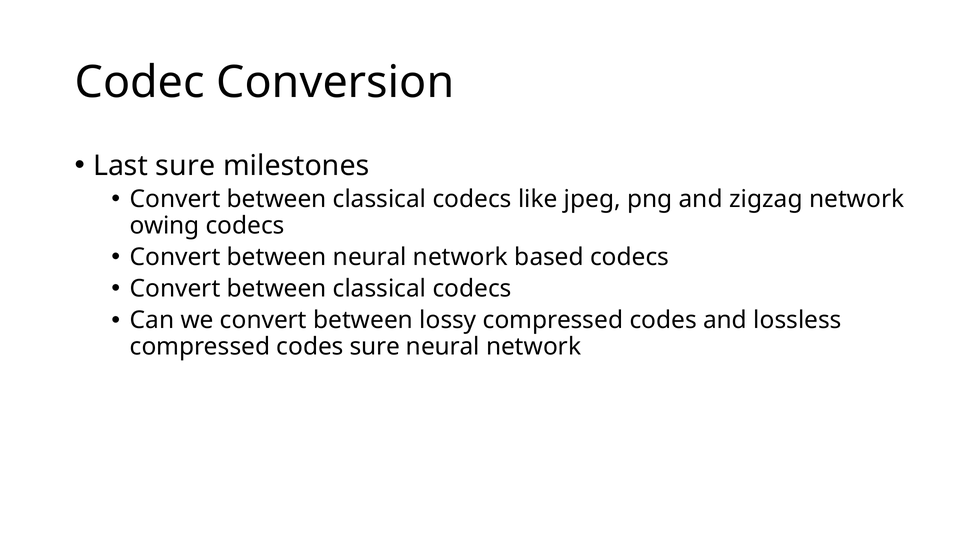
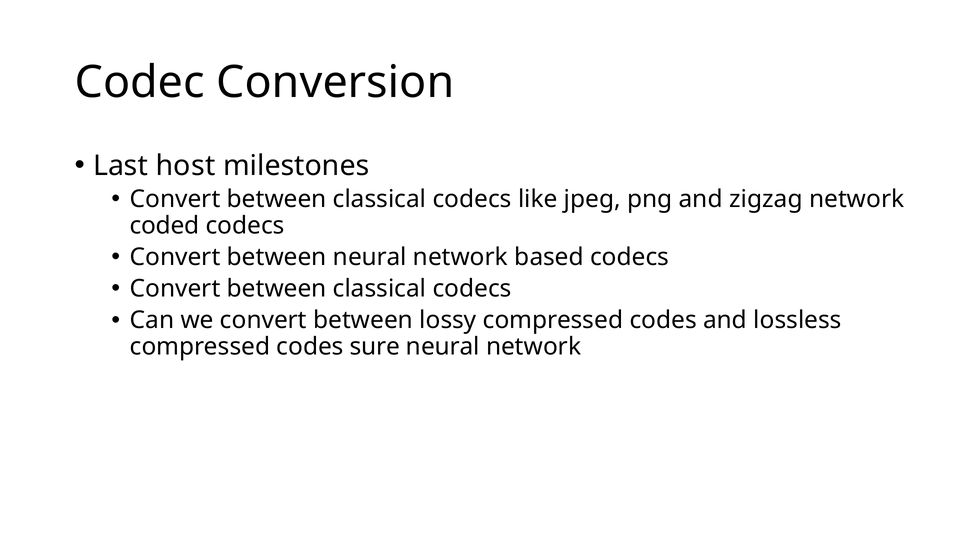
Last sure: sure -> host
owing: owing -> coded
